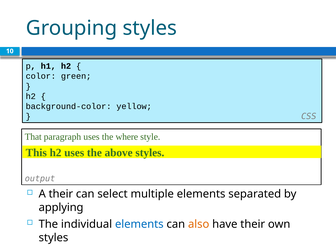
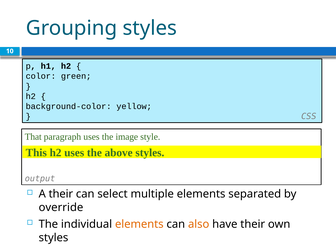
where: where -> image
applying: applying -> override
elements at (139, 224) colour: blue -> orange
